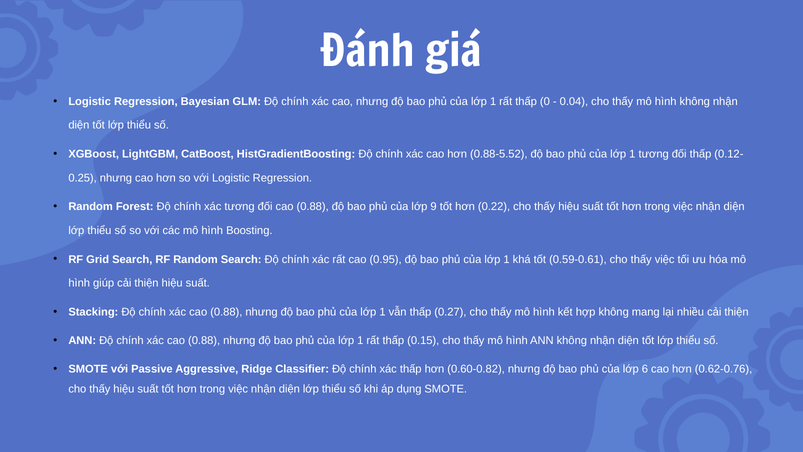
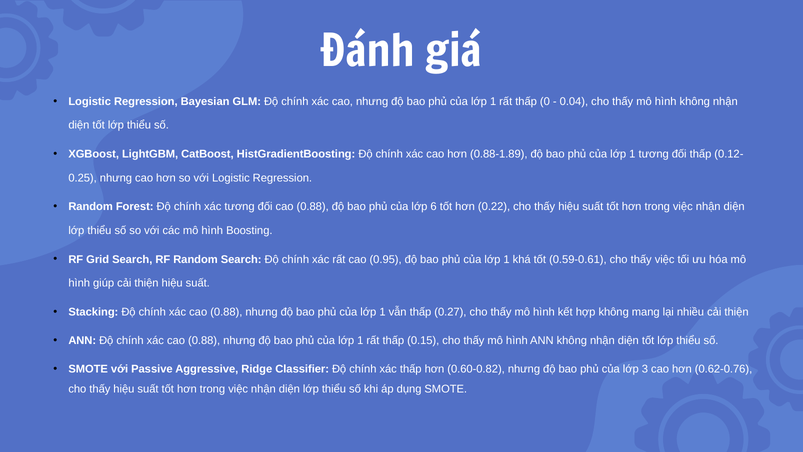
0.88-5.52: 0.88-5.52 -> 0.88-1.89
9: 9 -> 6
6: 6 -> 3
